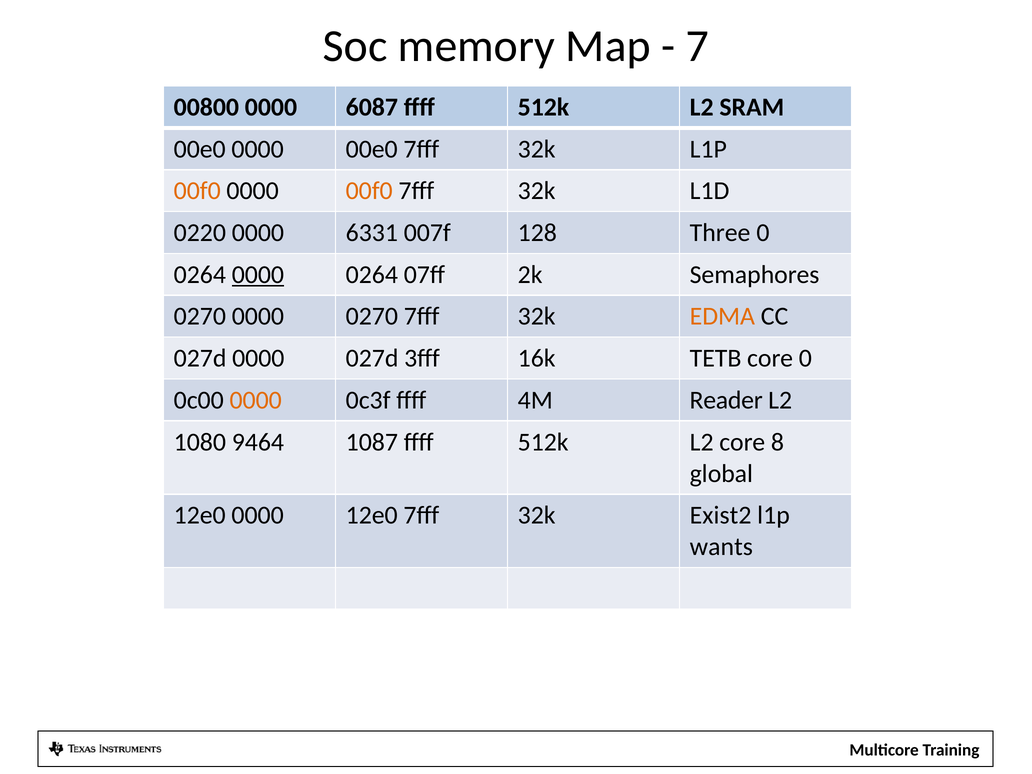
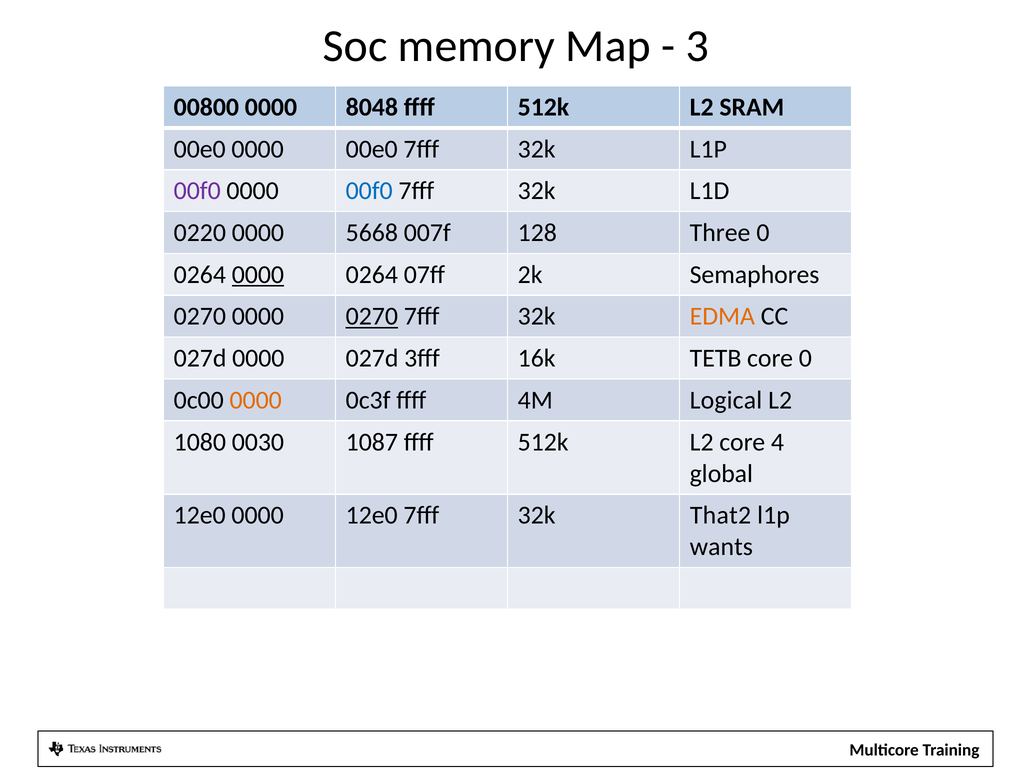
7: 7 -> 3
6087: 6087 -> 8048
00f0 at (197, 191) colour: orange -> purple
00f0 at (369, 191) colour: orange -> blue
6331: 6331 -> 5668
0270 at (372, 316) underline: none -> present
Reader: Reader -> Logical
9464: 9464 -> 0030
8: 8 -> 4
Exist2: Exist2 -> That2
